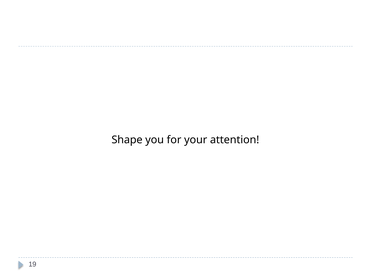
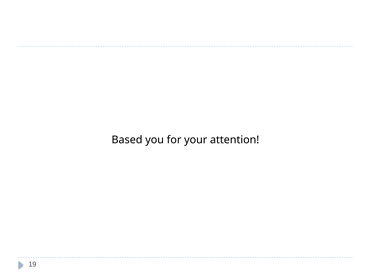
Shape: Shape -> Based
